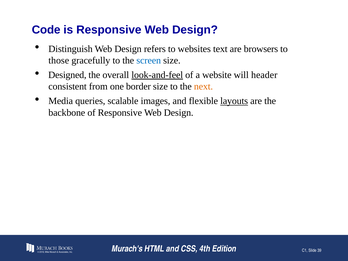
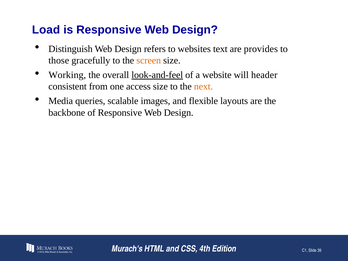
Code: Code -> Load
browsers: browsers -> provides
screen colour: blue -> orange
Designed: Designed -> Working
border: border -> access
layouts underline: present -> none
